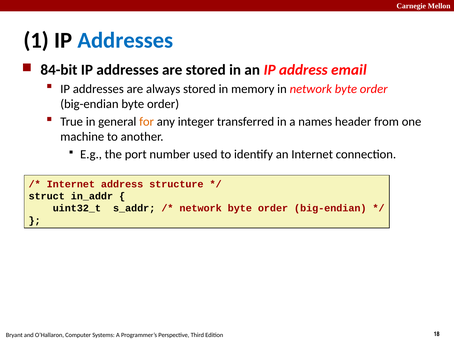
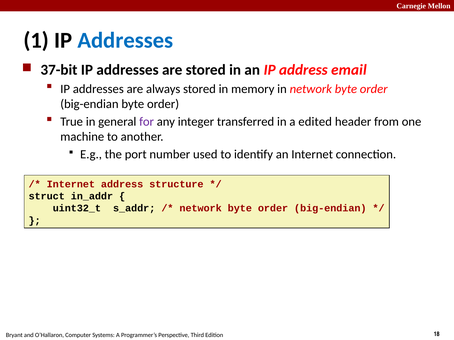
84-bit: 84-bit -> 37-bit
for colour: orange -> purple
names: names -> edited
